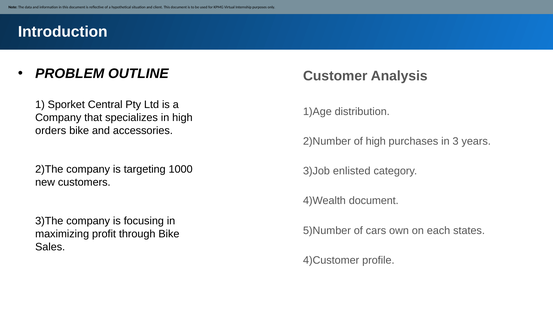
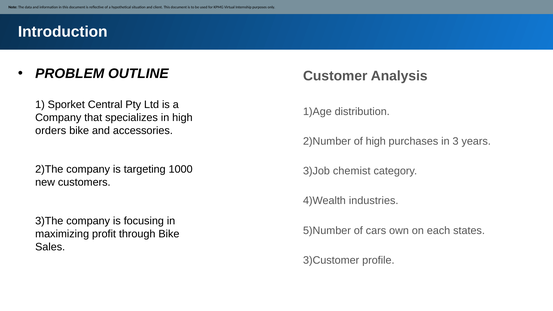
enlisted: enlisted -> chemist
4)Wealth document: document -> industries
4)Customer: 4)Customer -> 3)Customer
